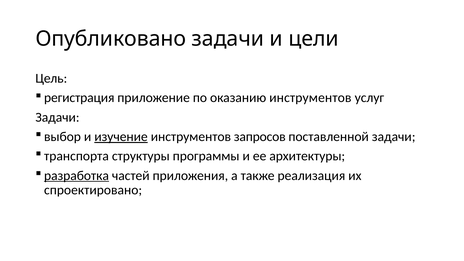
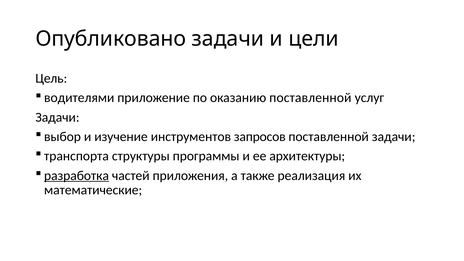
регистрация: регистрация -> водителями
оказанию инструментов: инструментов -> поставленной
изучение underline: present -> none
спроектировано: спроектировано -> математические
